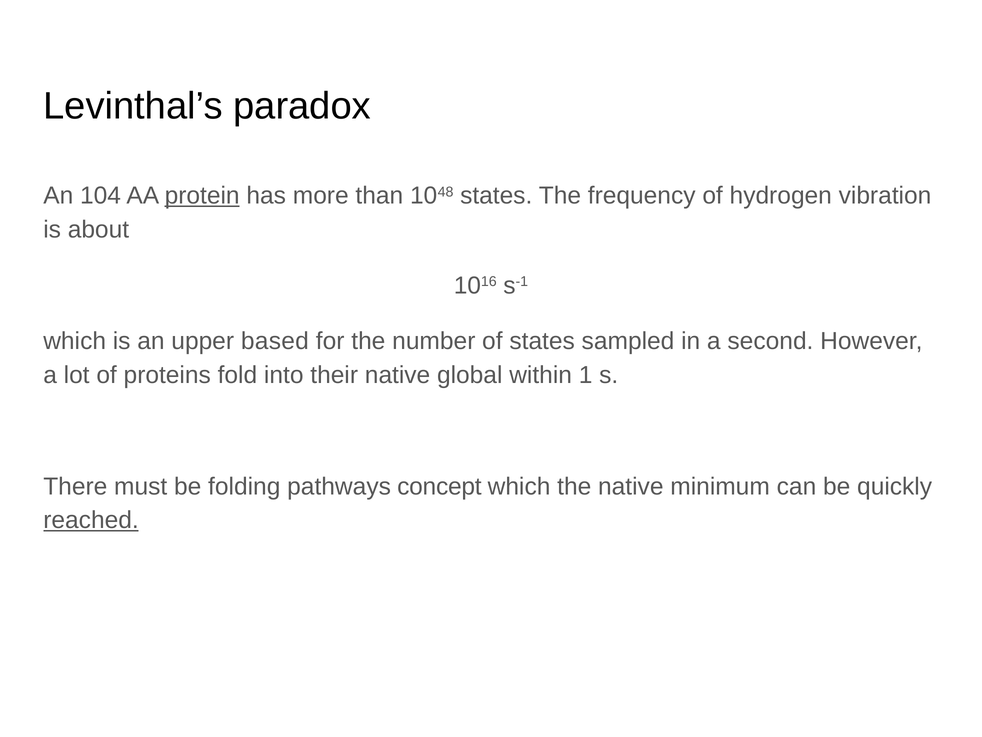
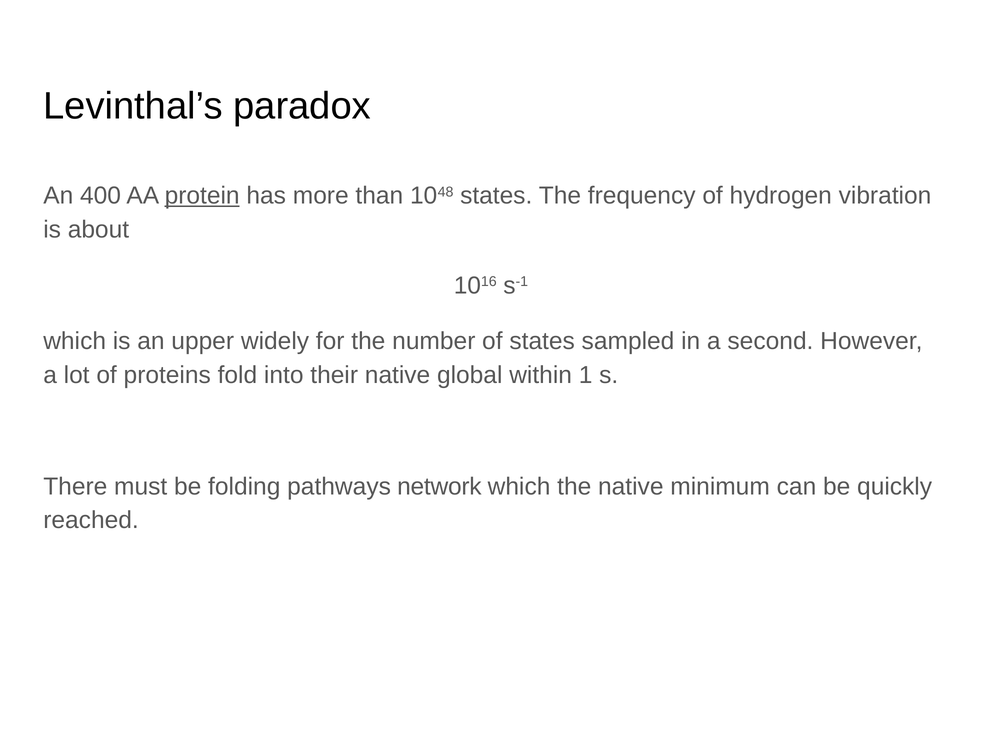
104: 104 -> 400
based: based -> widely
concept: concept -> network
reached underline: present -> none
